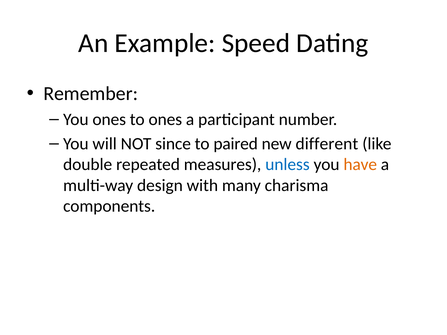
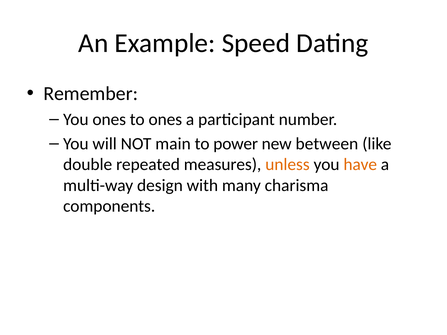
since: since -> main
paired: paired -> power
different: different -> between
unless colour: blue -> orange
